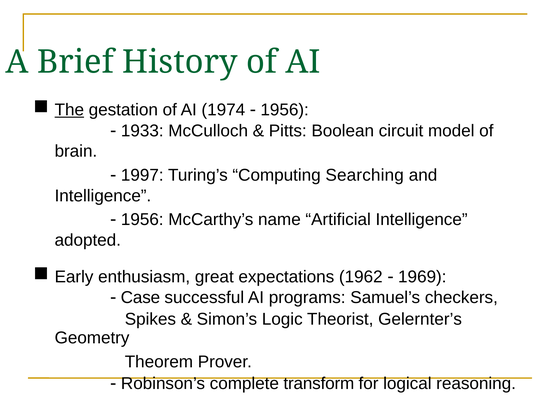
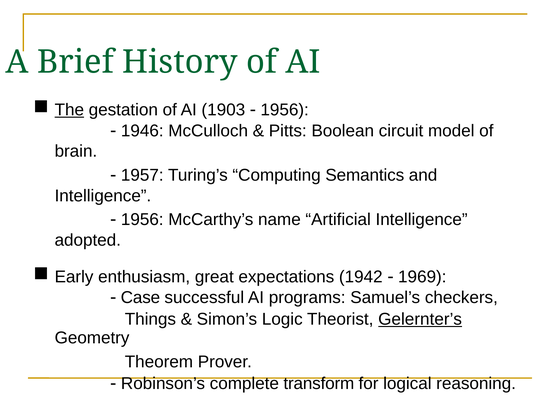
1974: 1974 -> 1903
1933: 1933 -> 1946
1997: 1997 -> 1957
Searching: Searching -> Semantics
1962: 1962 -> 1942
Spikes: Spikes -> Things
Gelernter’s underline: none -> present
